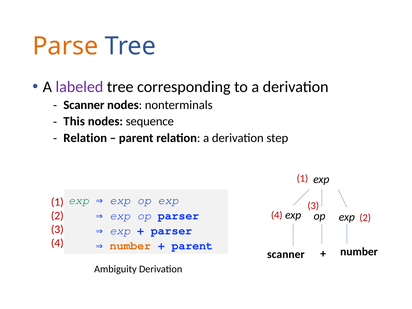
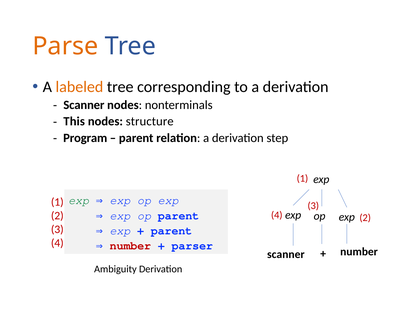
labeled colour: purple -> orange
sequence: sequence -> structure
Relation at (85, 138): Relation -> Program
op parser: parser -> parent
parser at (172, 231): parser -> parent
number at (130, 246) colour: orange -> red
parent at (192, 246): parent -> parser
